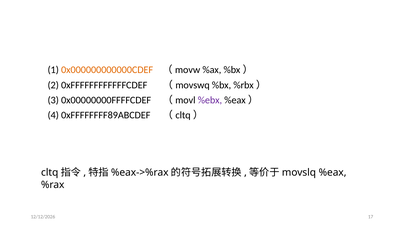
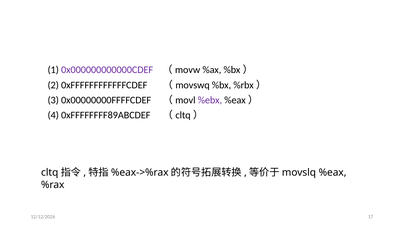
0x000000000000CDEF colour: orange -> purple
